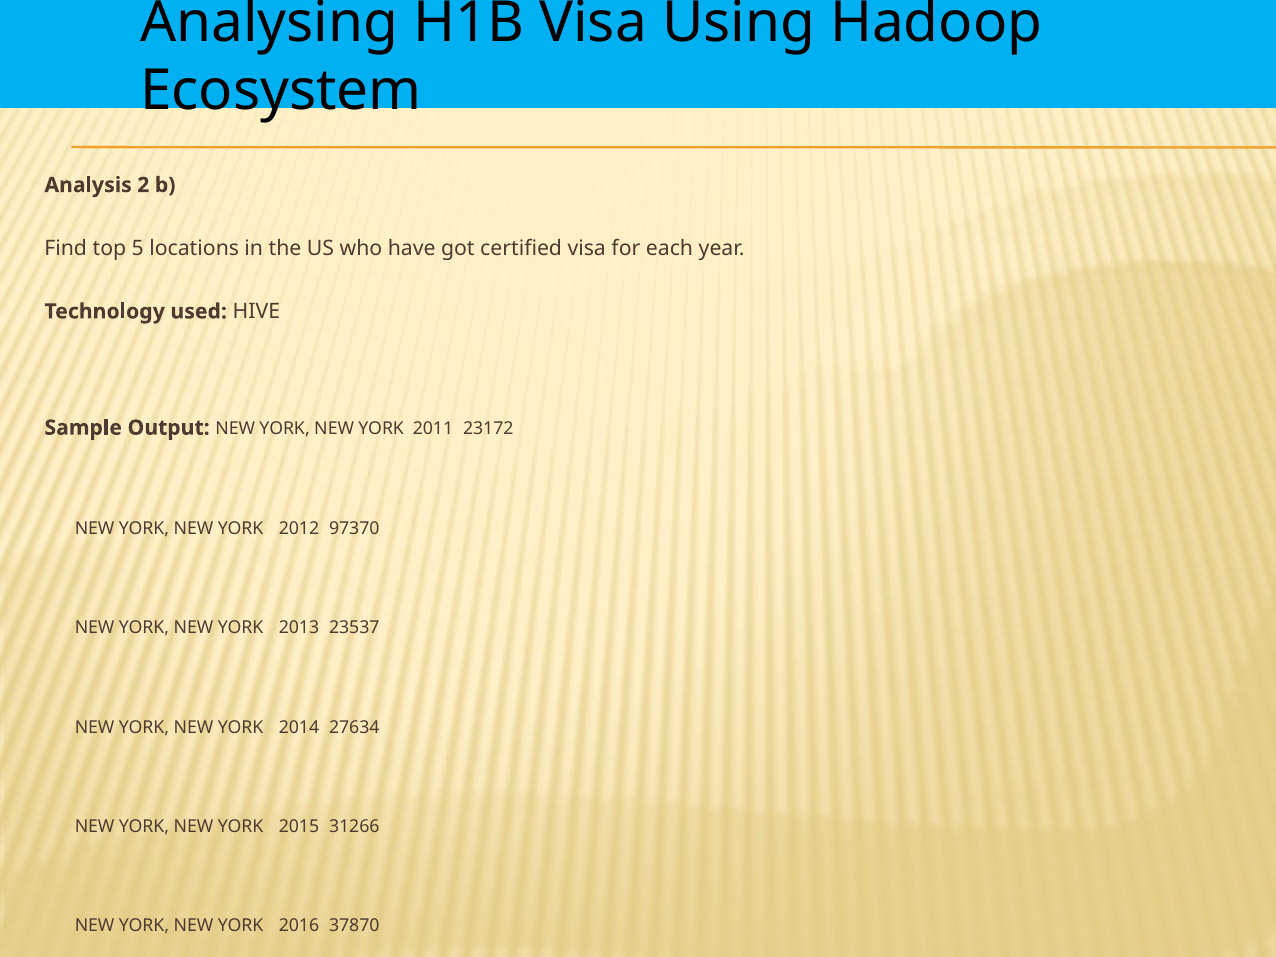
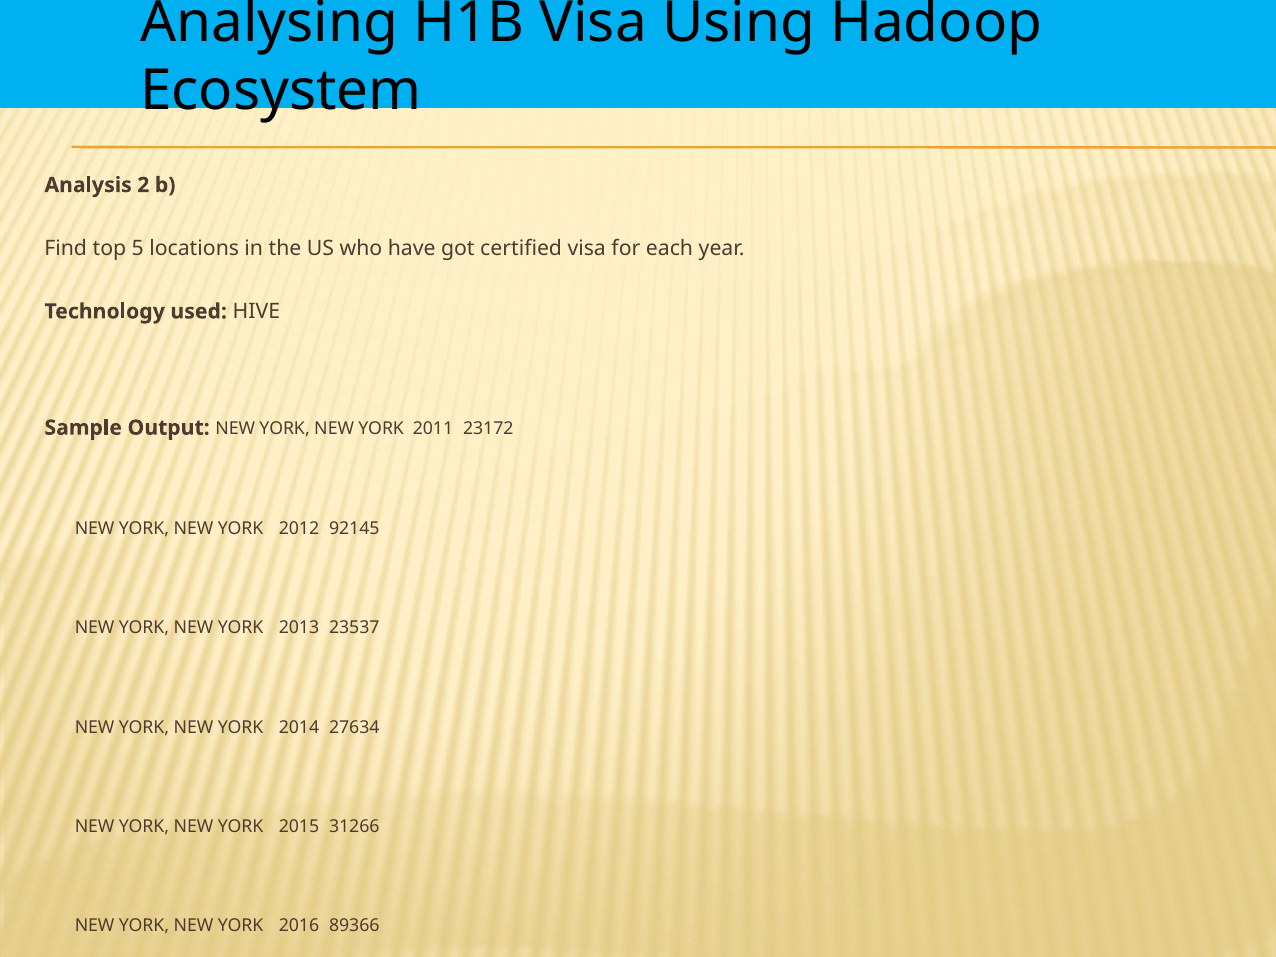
97370: 97370 -> 92145
37870: 37870 -> 89366
